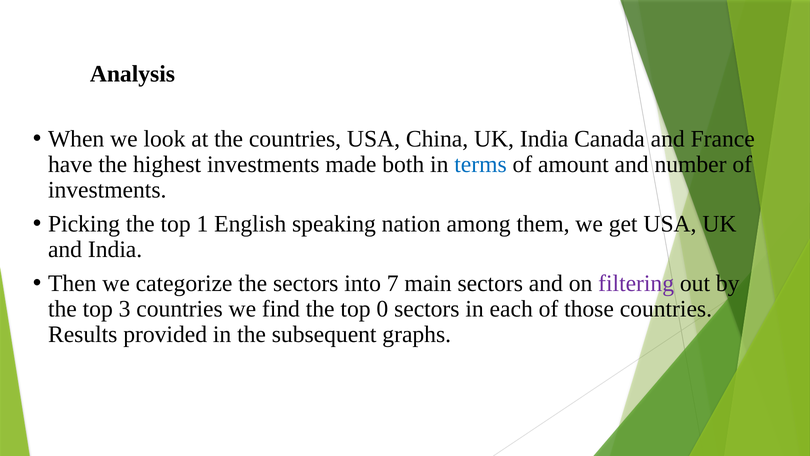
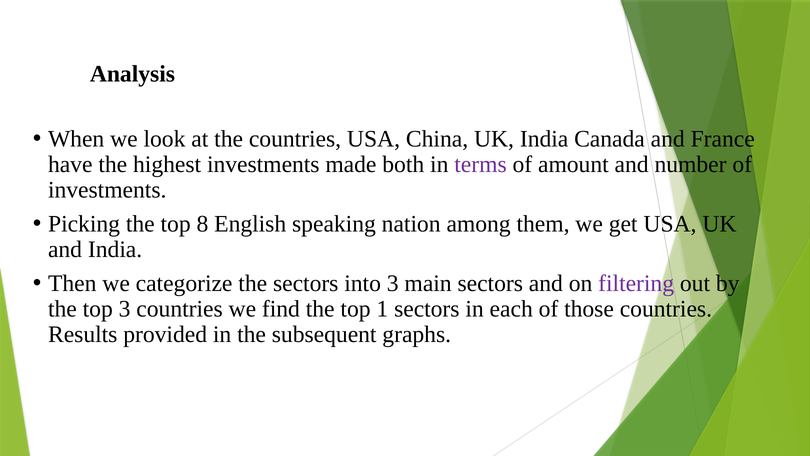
terms colour: blue -> purple
1: 1 -> 8
into 7: 7 -> 3
0: 0 -> 1
